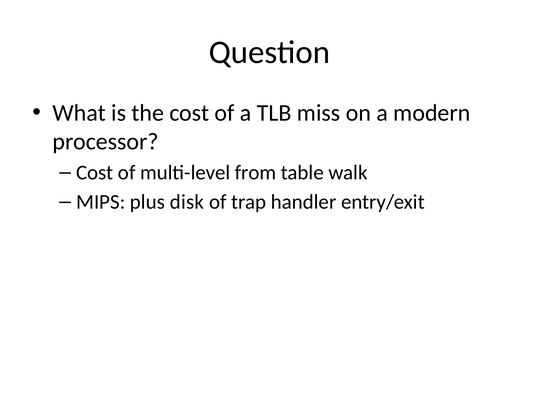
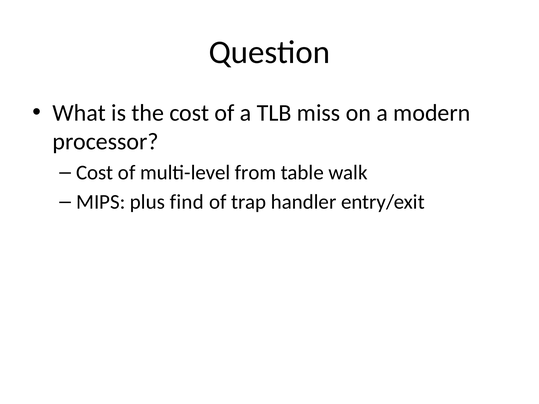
disk: disk -> find
